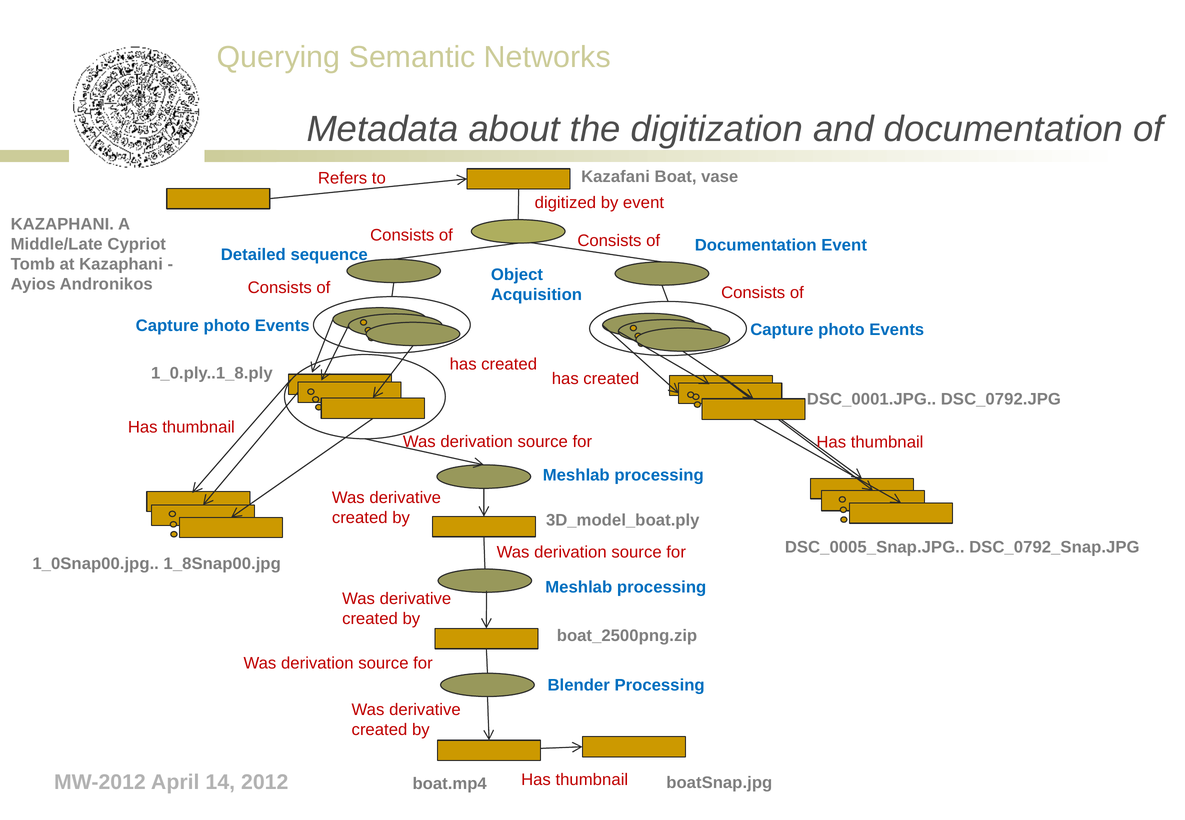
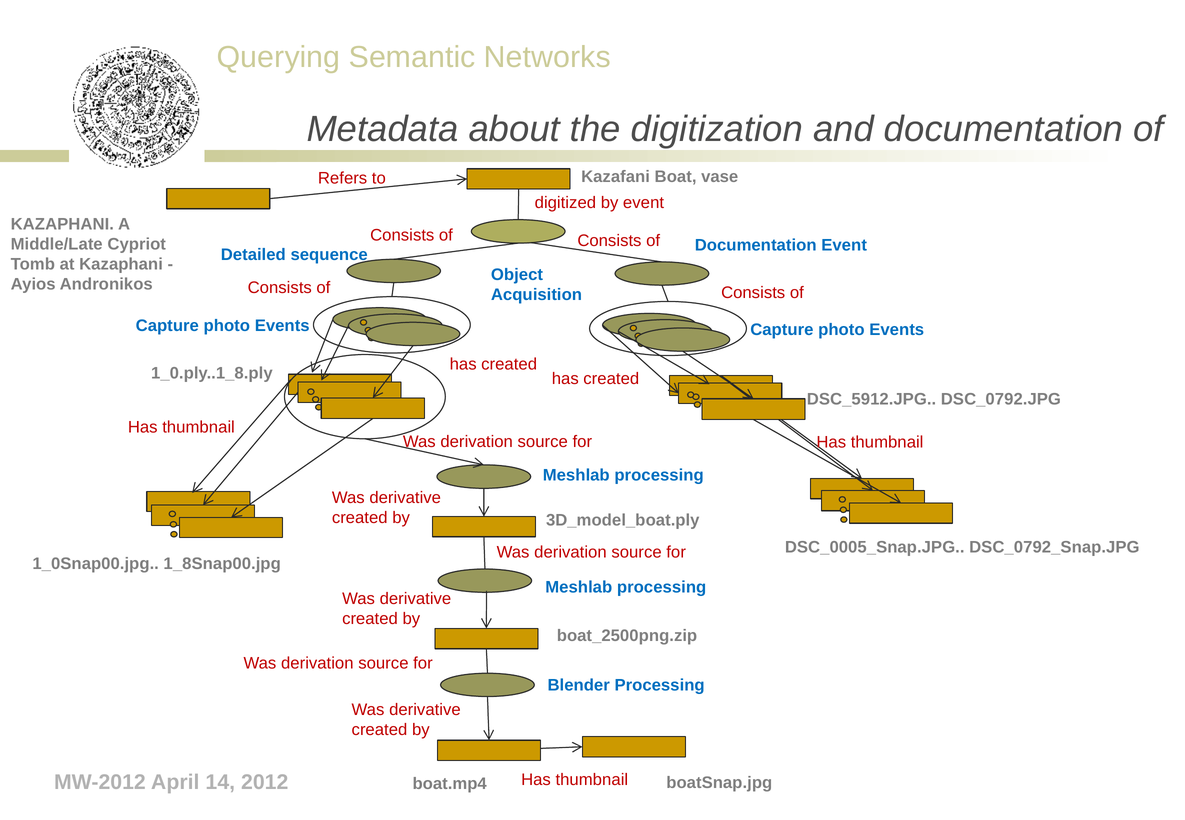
DSC_0001.JPG: DSC_0001.JPG -> DSC_5912.JPG
